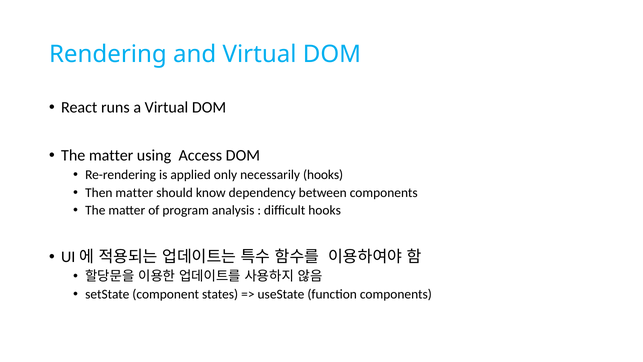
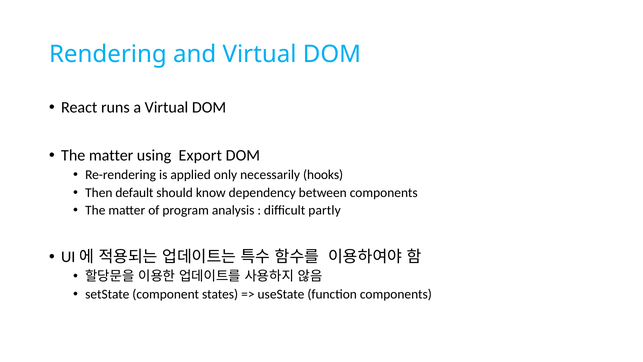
Access: Access -> Export
Then matter: matter -> default
difficult hooks: hooks -> partly
